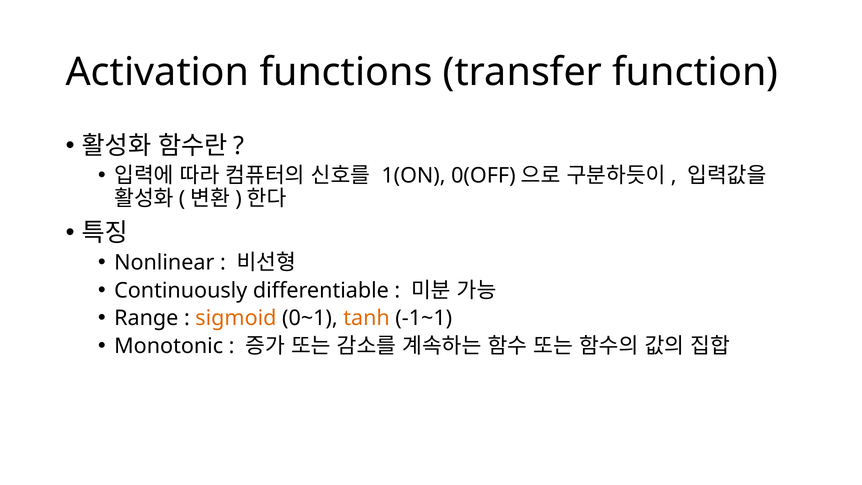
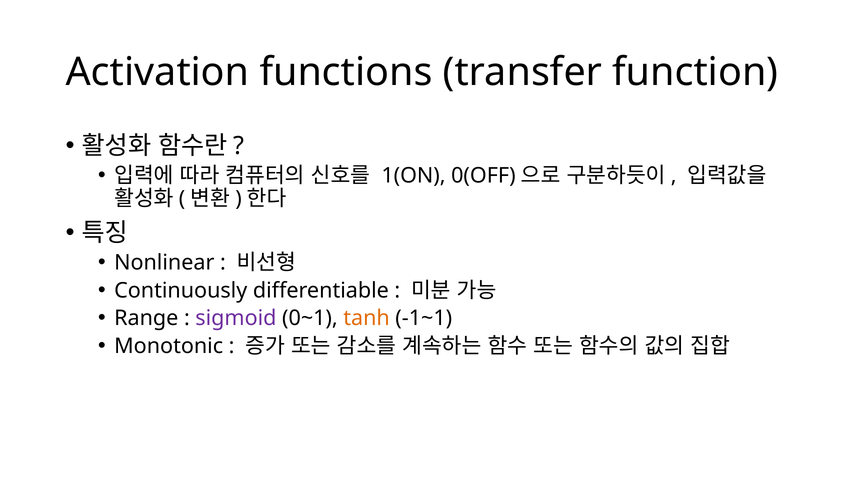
sigmoid colour: orange -> purple
